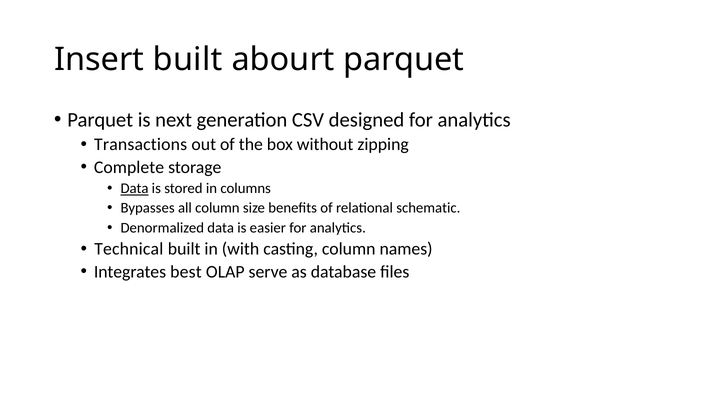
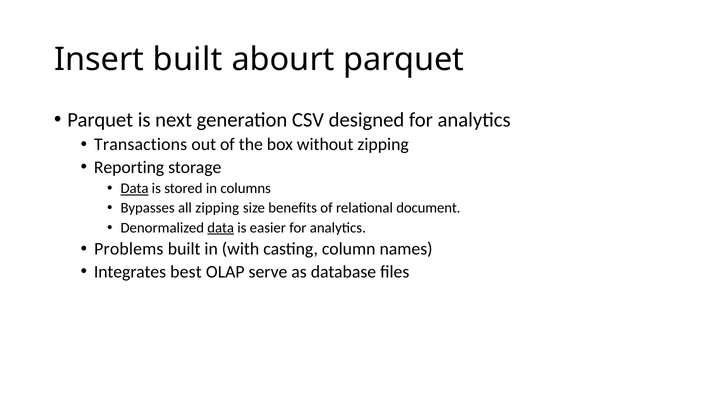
Complete: Complete -> Reporting
all column: column -> zipping
schematic: schematic -> document
data at (221, 228) underline: none -> present
Technical: Technical -> Problems
